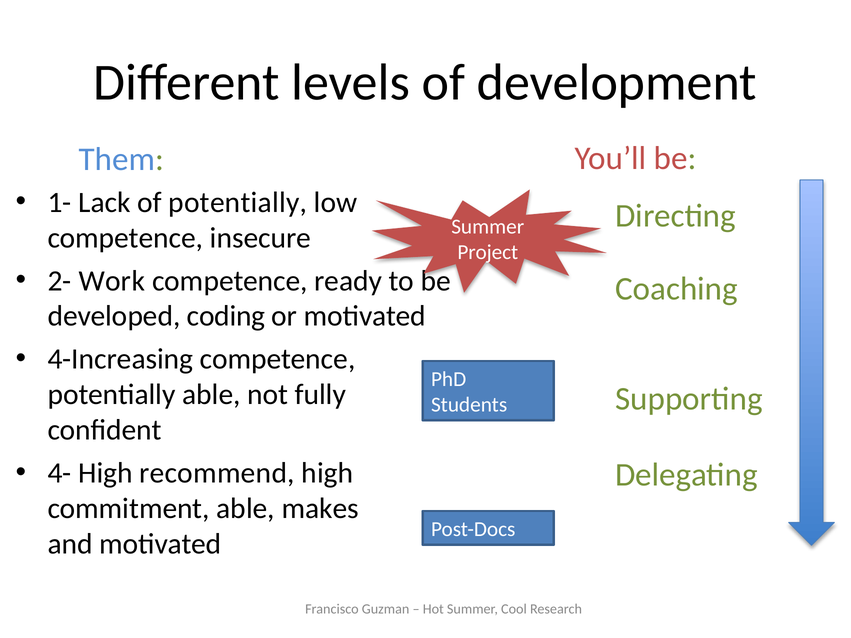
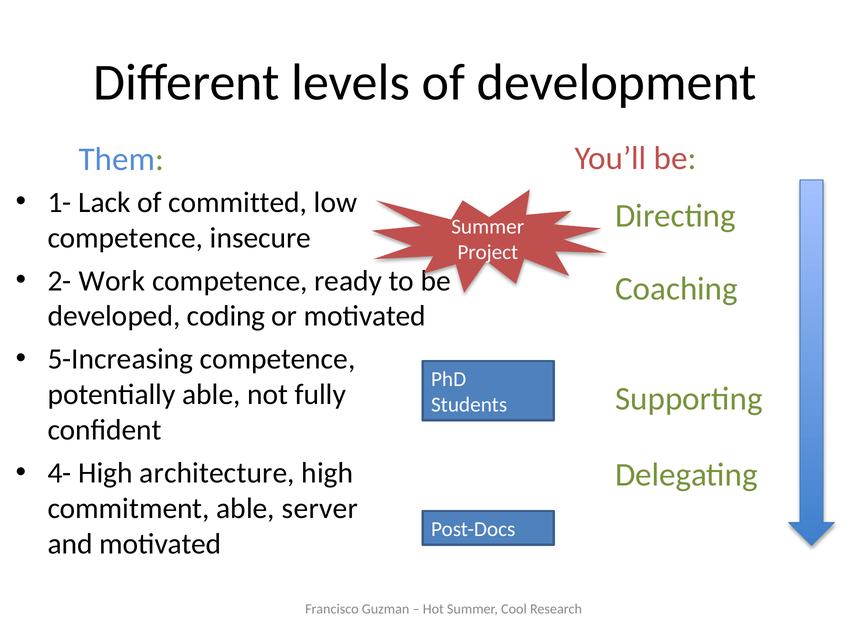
of potentially: potentially -> committed
4-Increasing: 4-Increasing -> 5-Increasing
recommend: recommend -> architecture
makes: makes -> server
